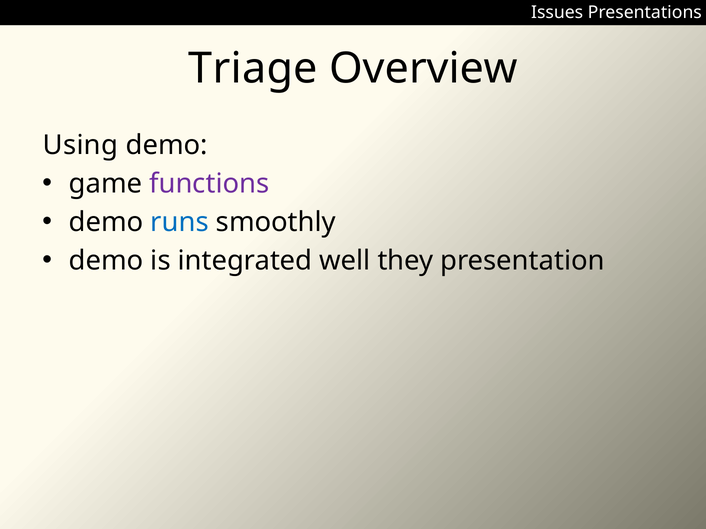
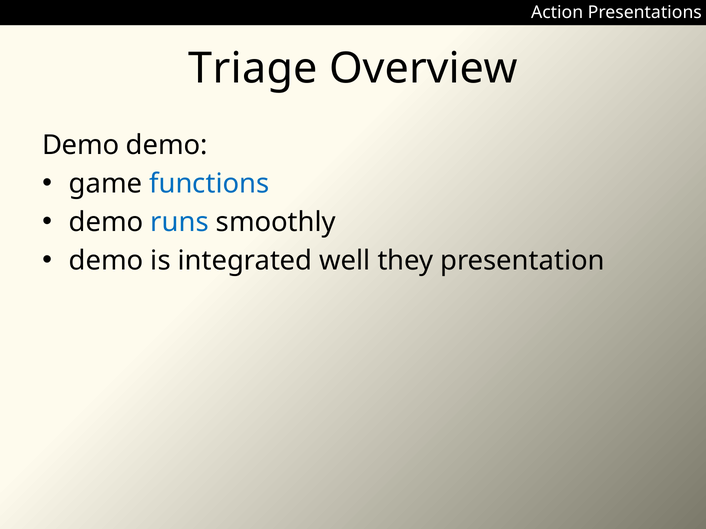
Issues: Issues -> Action
Using at (80, 145): Using -> Demo
functions colour: purple -> blue
